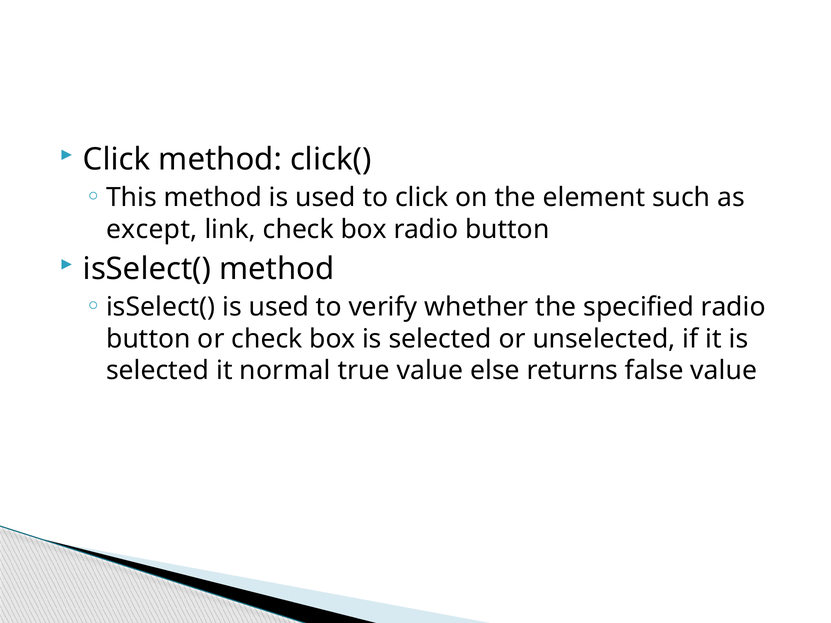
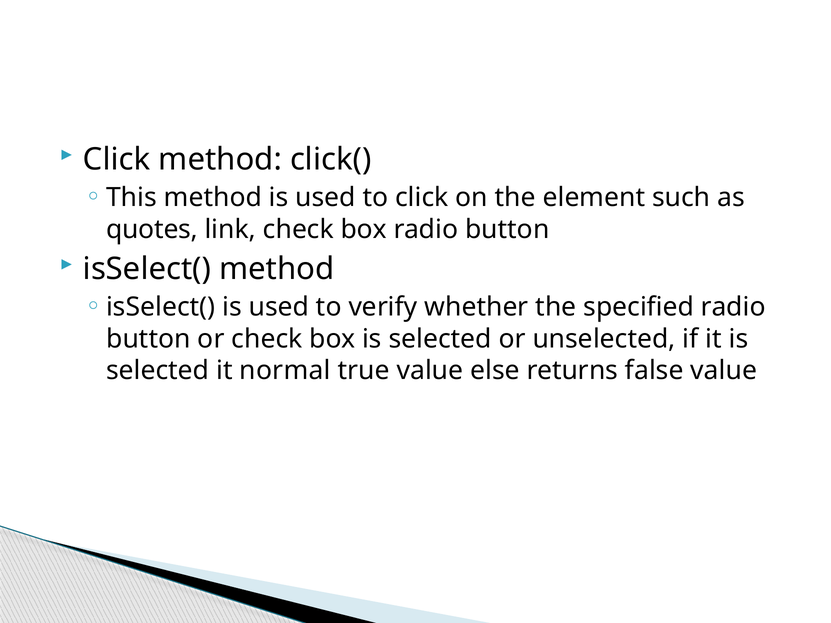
except: except -> quotes
